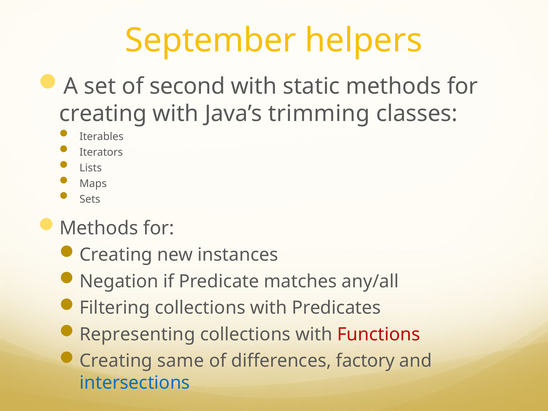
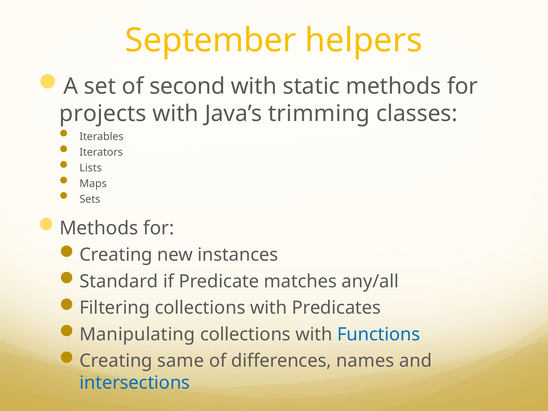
creating at (103, 114): creating -> projects
Negation: Negation -> Standard
Representing: Representing -> Manipulating
Functions colour: red -> blue
factory: factory -> names
